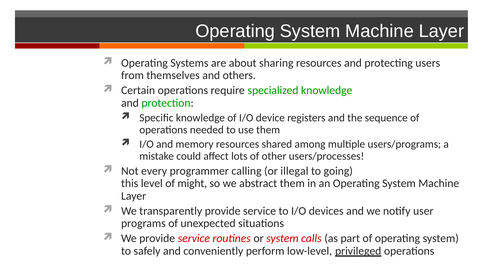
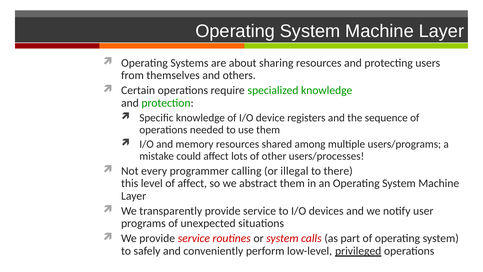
going: going -> there
of might: might -> affect
